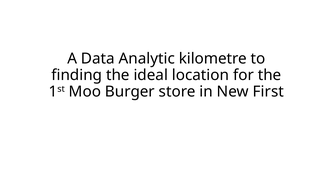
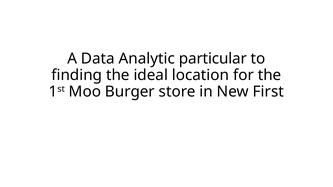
kilometre: kilometre -> particular
